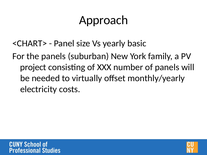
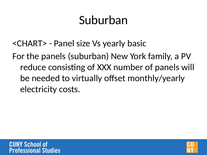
Approach at (104, 20): Approach -> Suburban
project: project -> reduce
